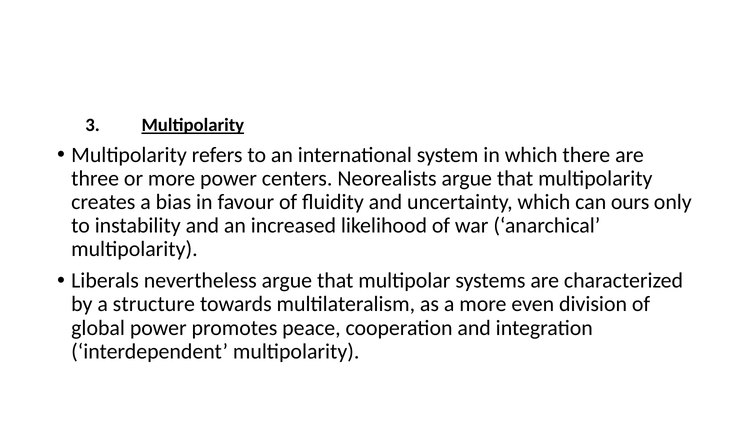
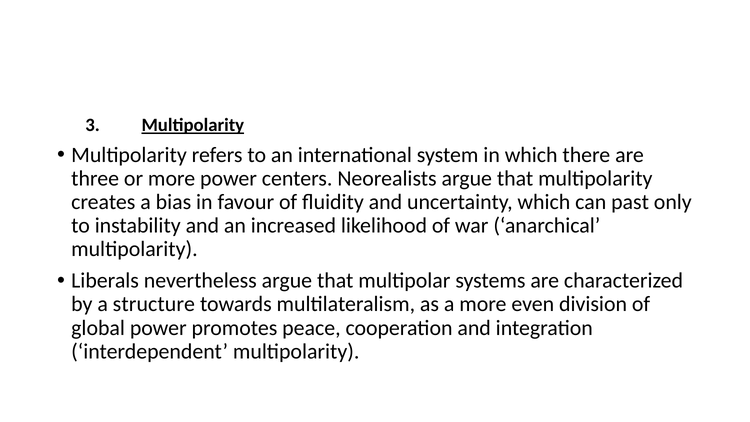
ours: ours -> past
